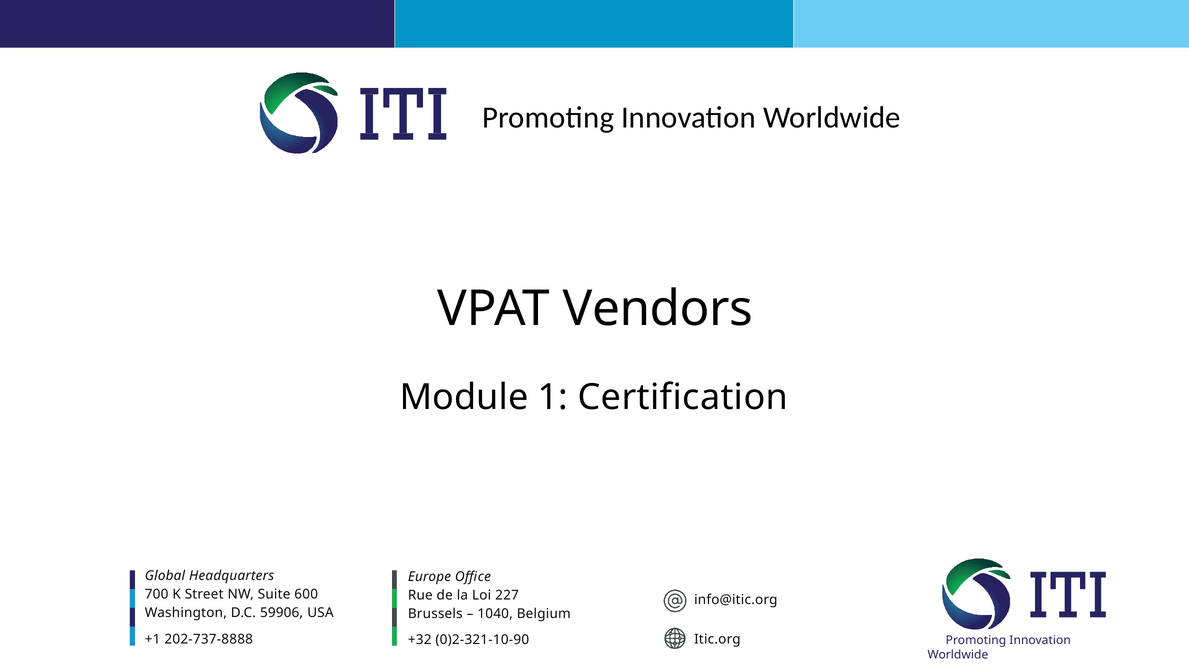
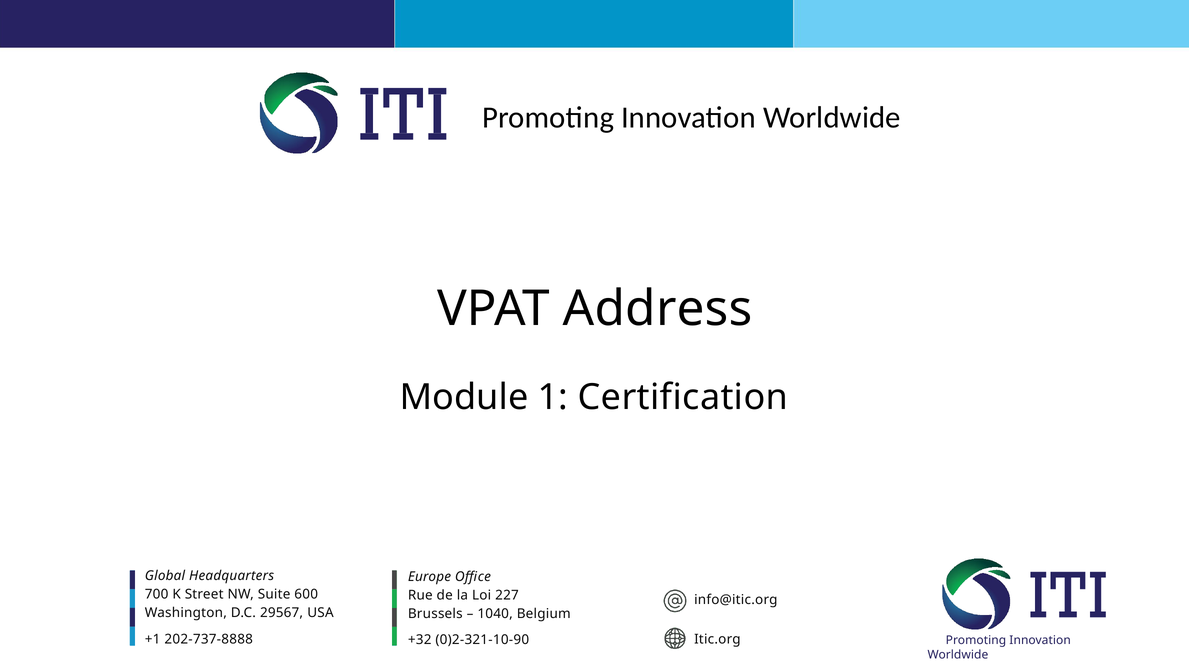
Vendors: Vendors -> Address
59906: 59906 -> 29567
